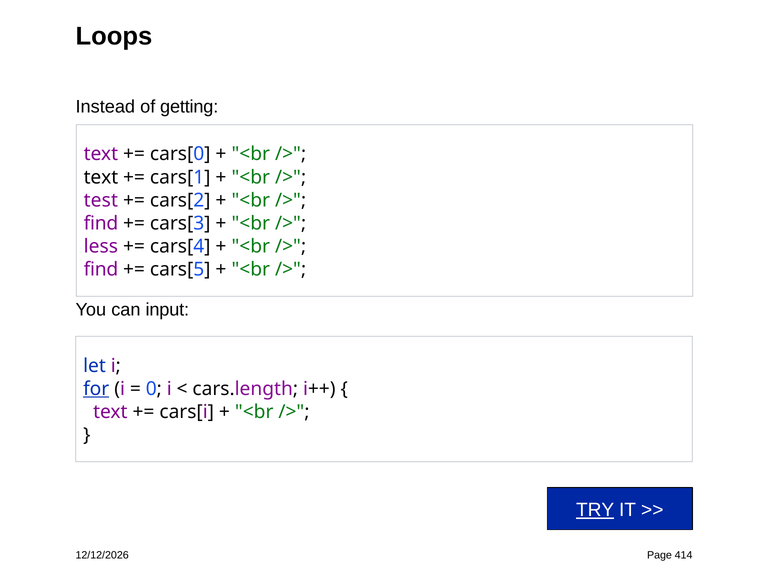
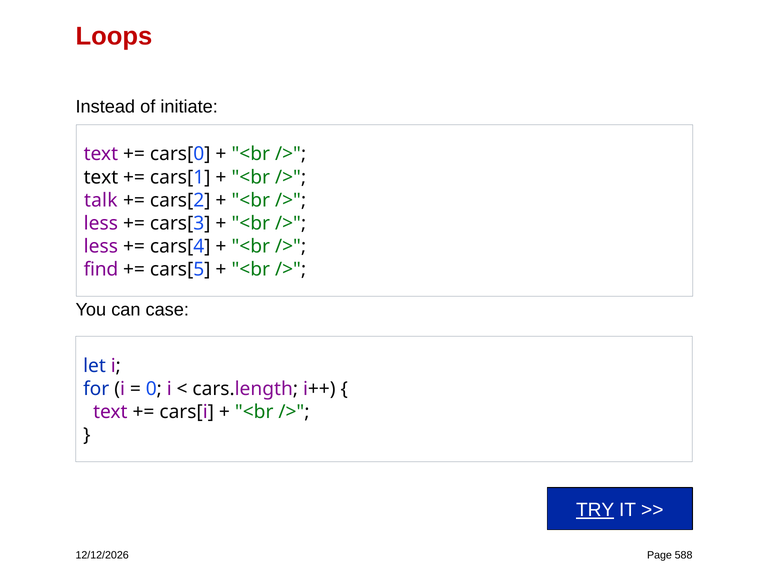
Loops colour: black -> red
getting: getting -> initiate
test: test -> talk
find at (101, 223): find -> less
input: input -> case
for underline: present -> none
414: 414 -> 588
